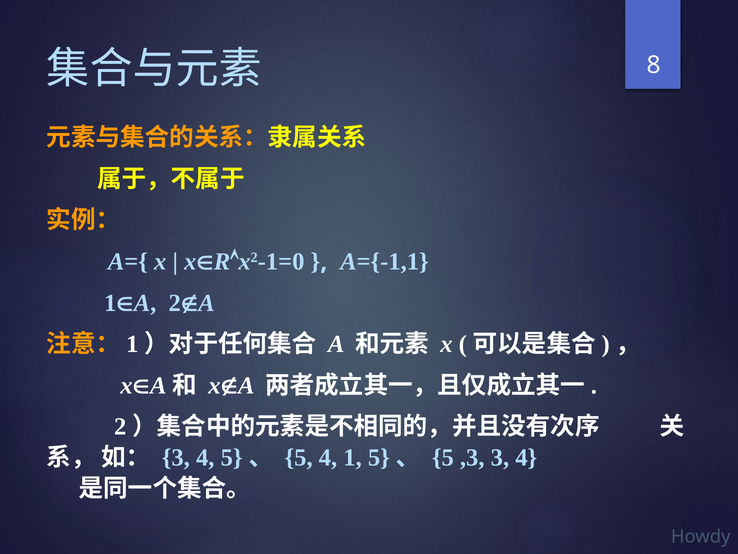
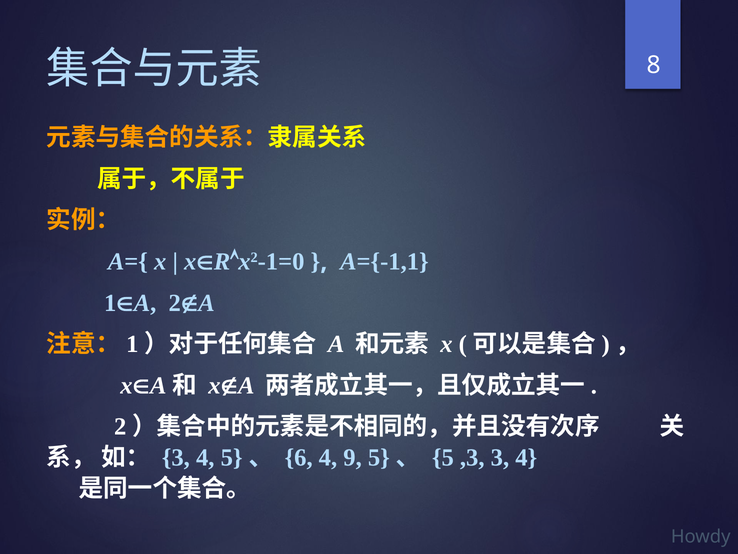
4 5}、 5: 5 -> 6
4 1: 1 -> 9
